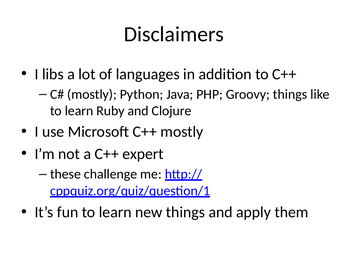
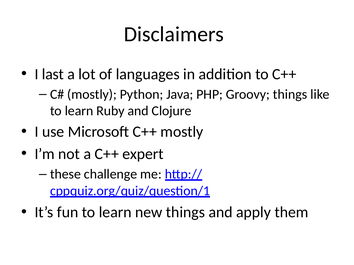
libs: libs -> last
